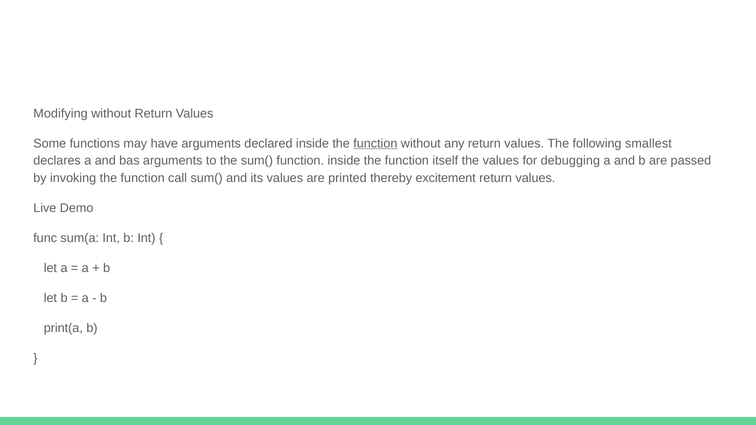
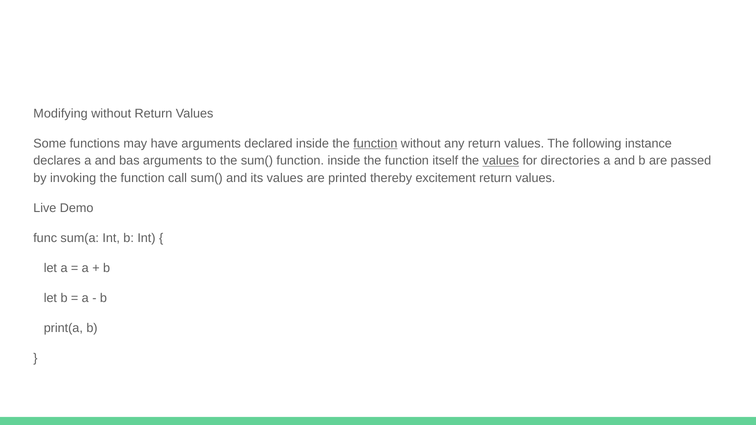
smallest: smallest -> instance
values at (501, 161) underline: none -> present
debugging: debugging -> directories
